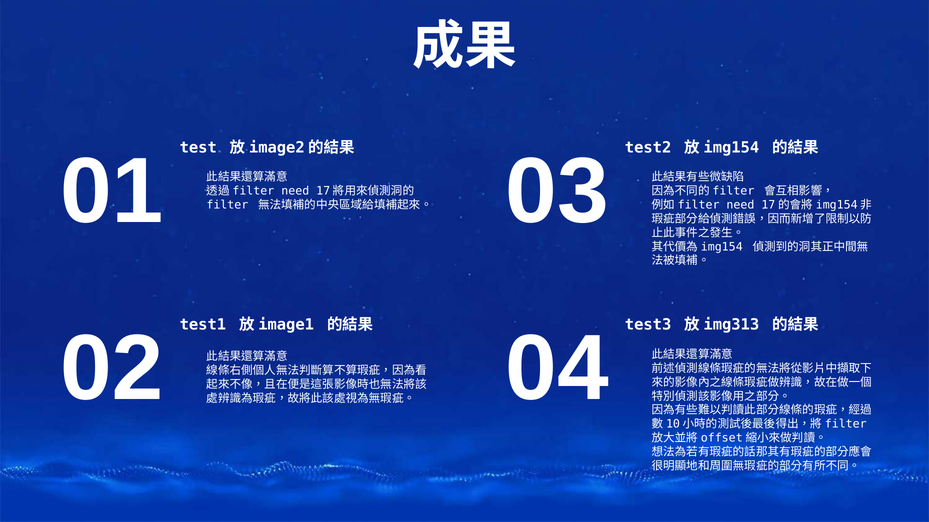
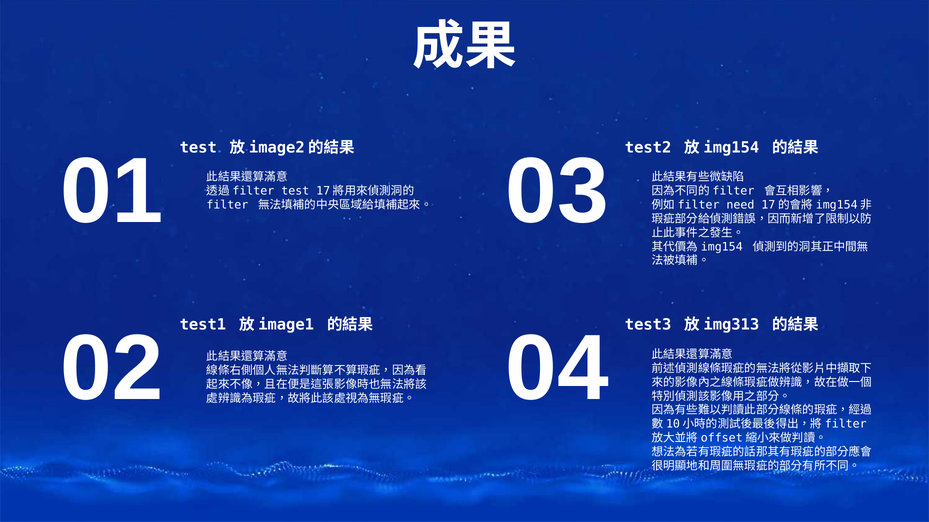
need at (295, 191): need -> test
